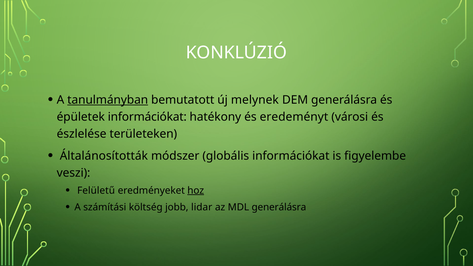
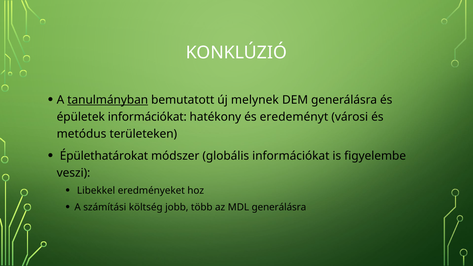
észlelése: észlelése -> metódus
Általánosították: Általánosították -> Épülethatárokat
Felületű: Felületű -> Libekkel
hoz underline: present -> none
lidar: lidar -> több
